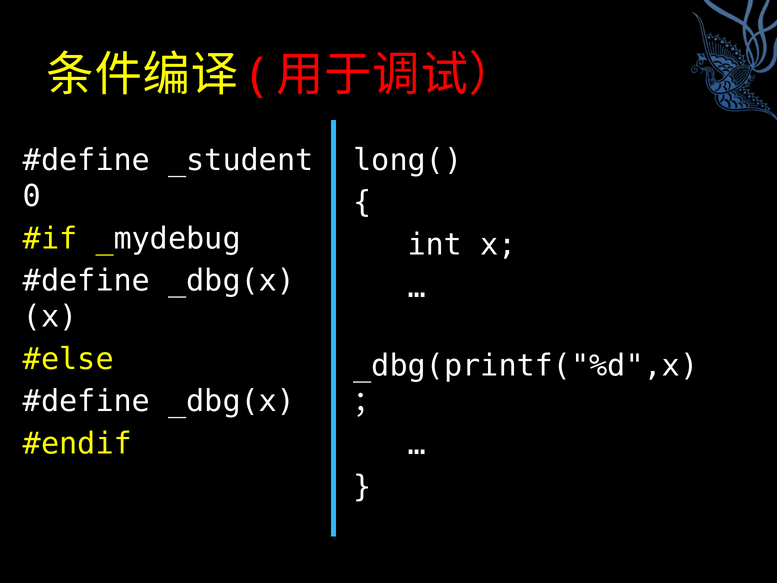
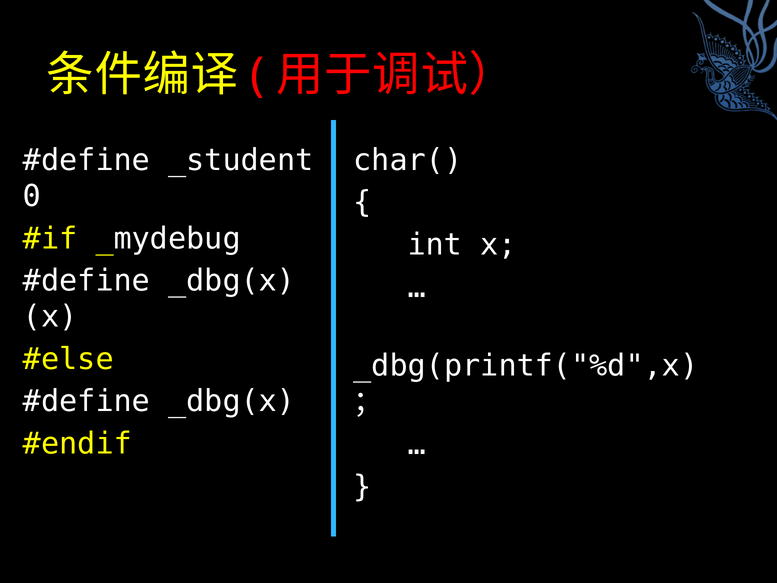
long(: long( -> char(
